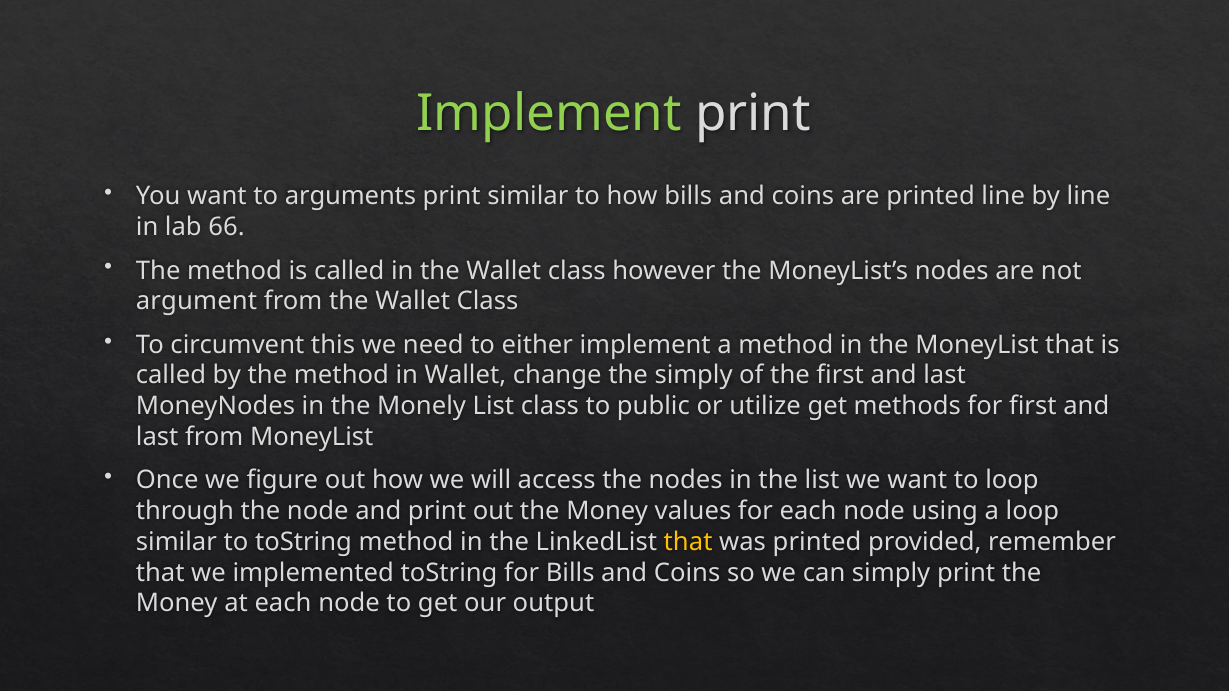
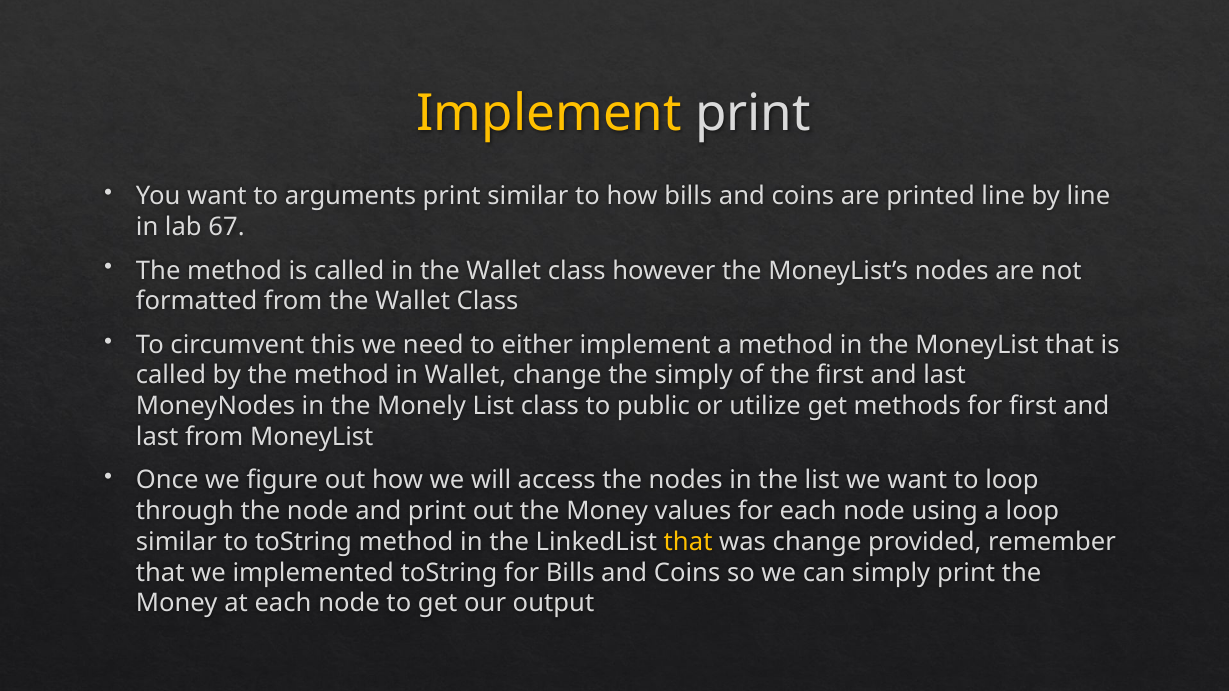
Implement at (549, 114) colour: light green -> yellow
66: 66 -> 67
argument: argument -> formatted
was printed: printed -> change
